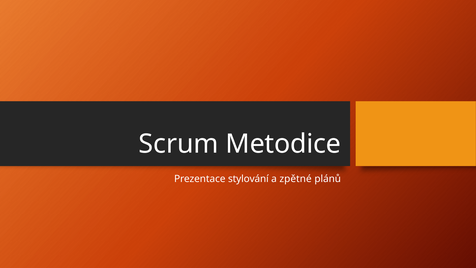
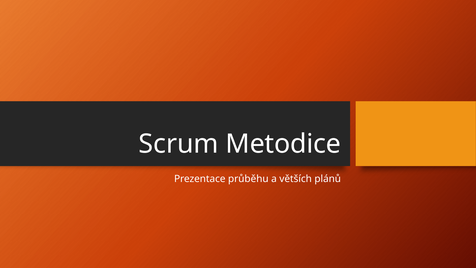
stylování: stylování -> průběhu
zpětné: zpětné -> větších
